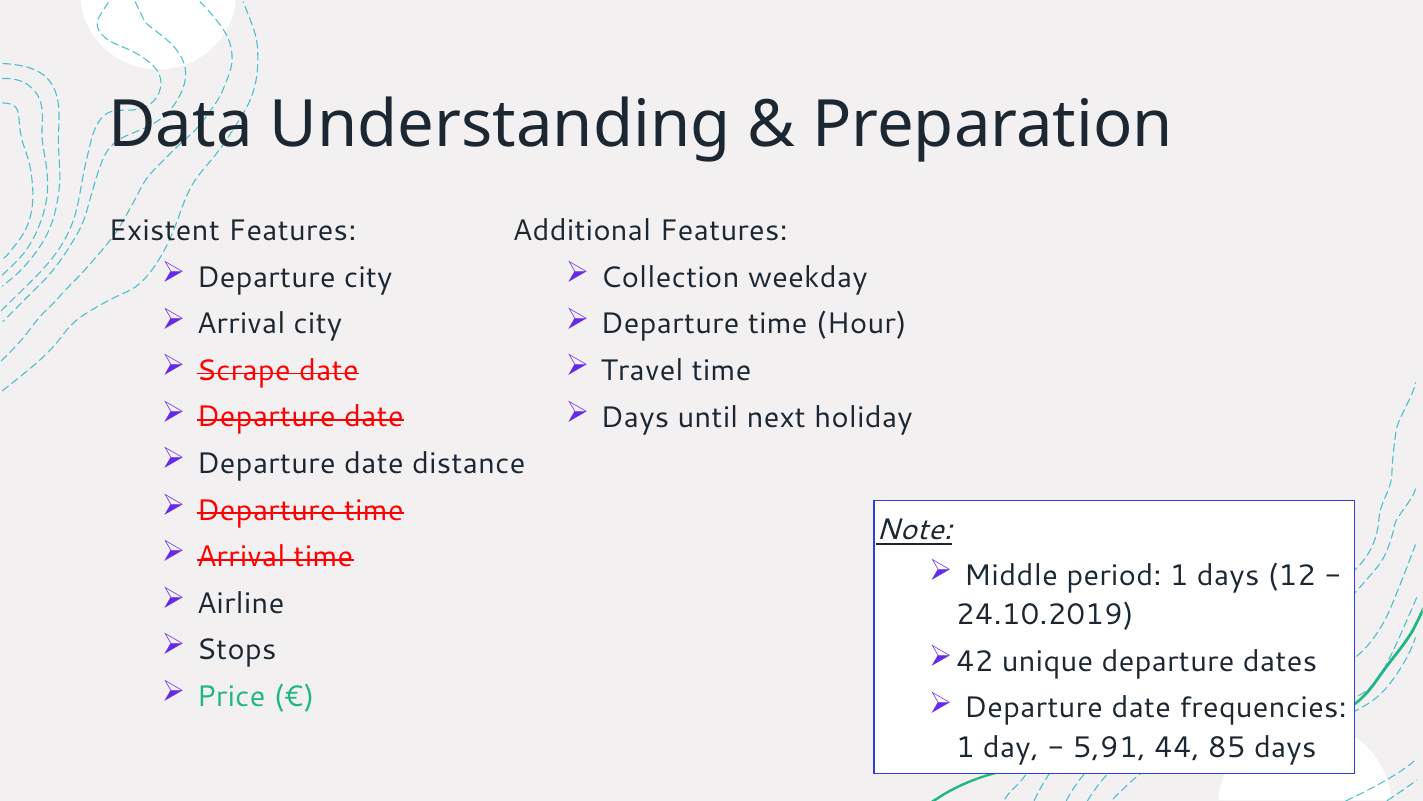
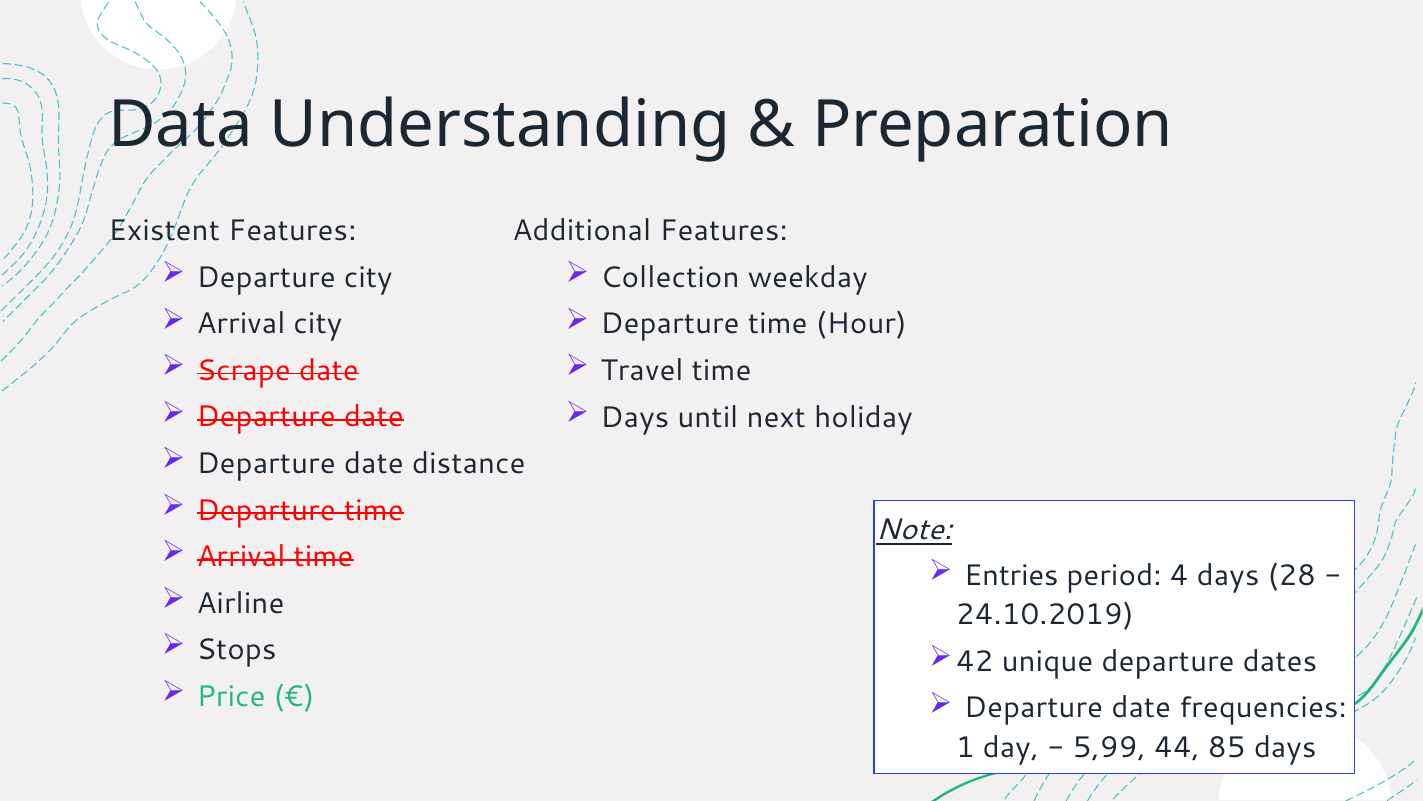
Middle: Middle -> Entries
period 1: 1 -> 4
12: 12 -> 28
5,91: 5,91 -> 5,99
